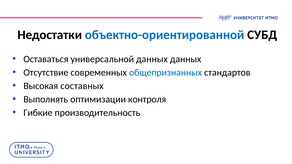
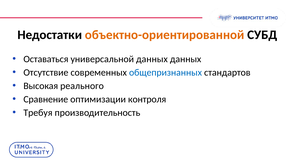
объектно-ориентированной colour: blue -> orange
составных: составных -> реального
Выполнять: Выполнять -> Сравнение
Гибкие: Гибкие -> Требуя
